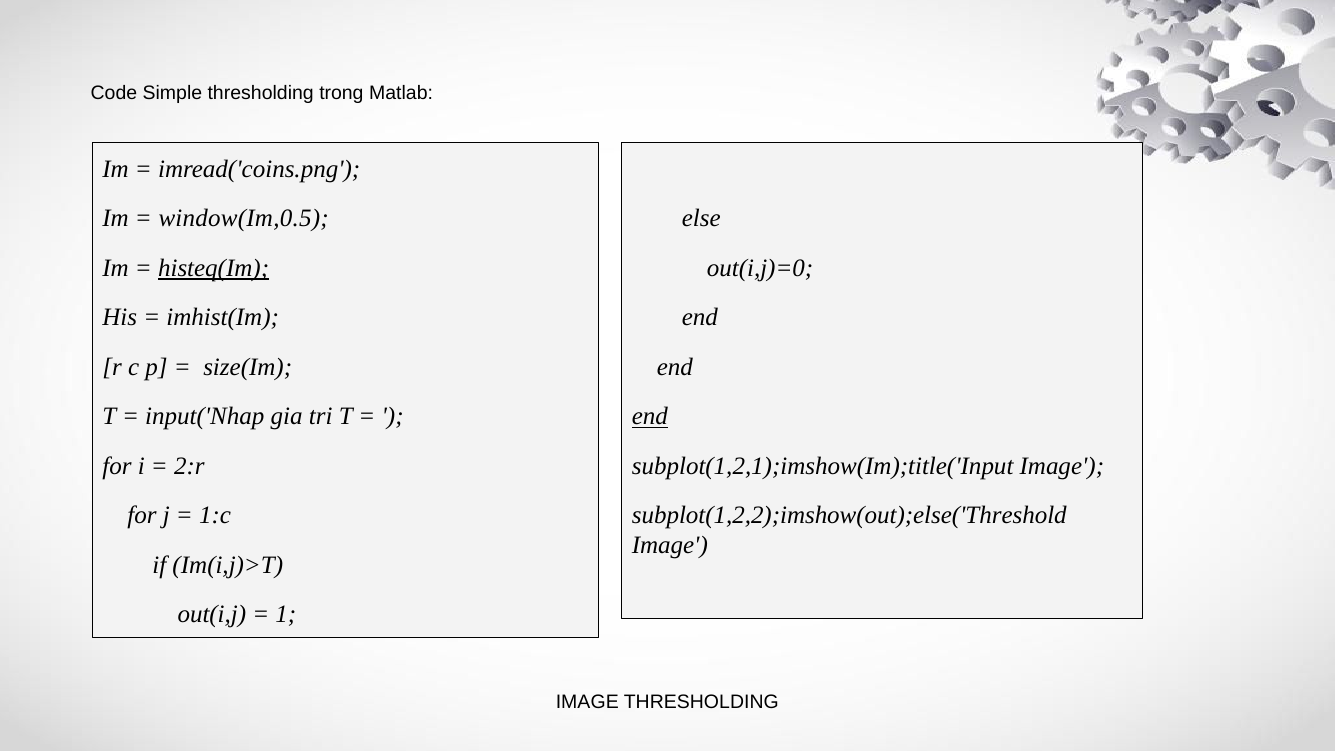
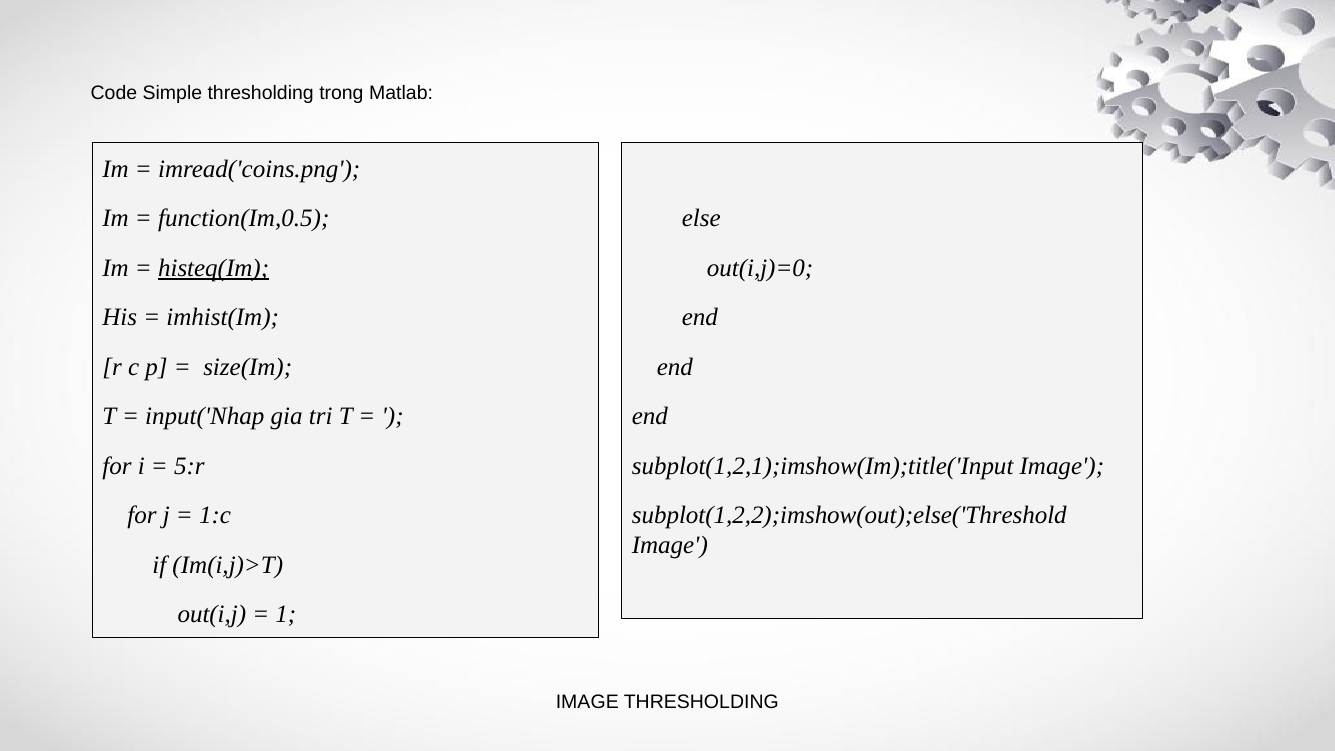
window(Im,0.5: window(Im,0.5 -> function(Im,0.5
end at (650, 417) underline: present -> none
2:r: 2:r -> 5:r
